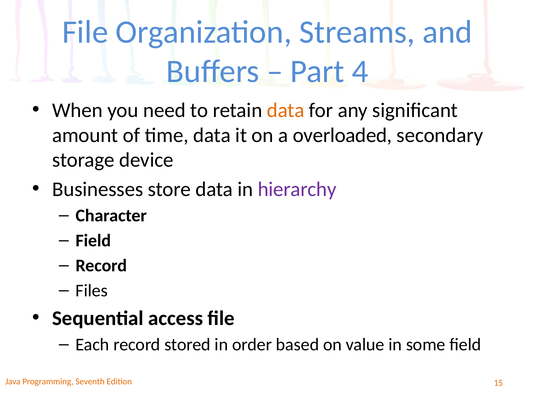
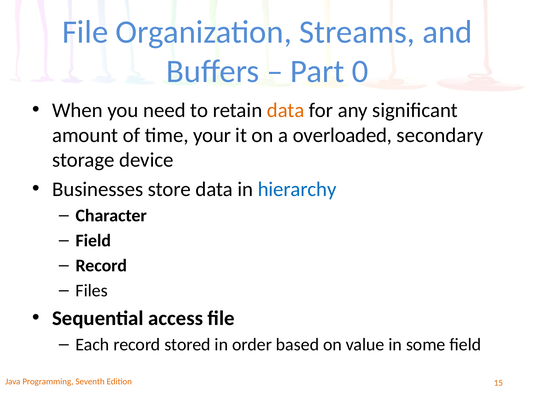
4: 4 -> 0
time data: data -> your
hierarchy colour: purple -> blue
